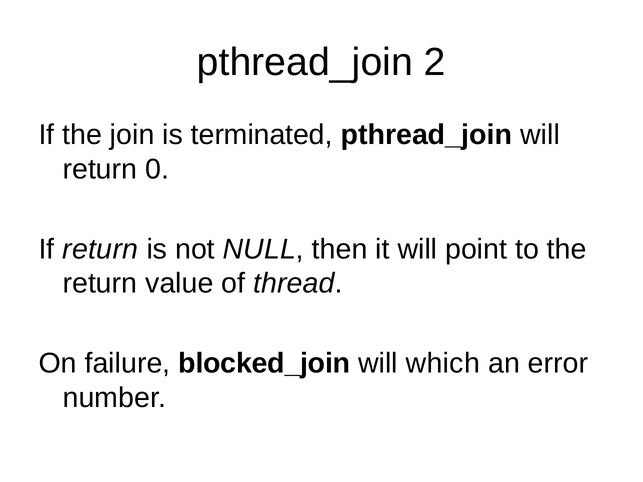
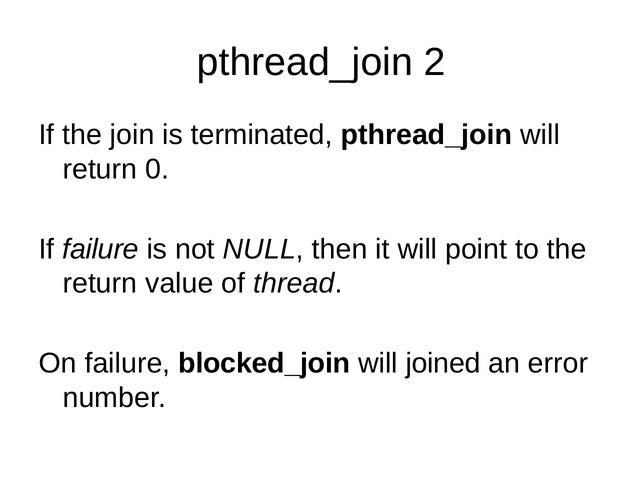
If return: return -> failure
which: which -> joined
